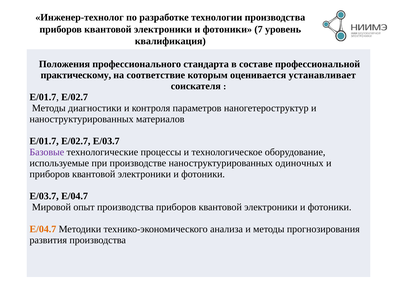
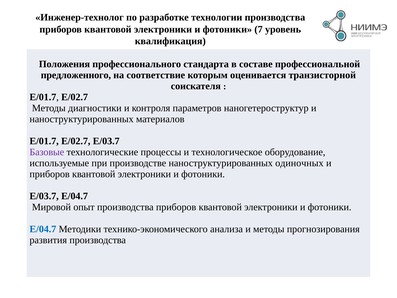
практическому: практическому -> предложенного
устанавливает: устанавливает -> транзисторной
Е/04.7 at (43, 229) colour: orange -> blue
